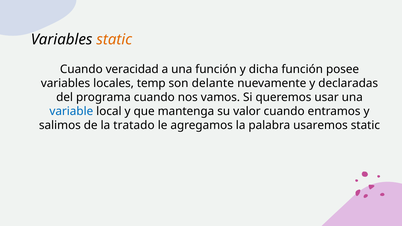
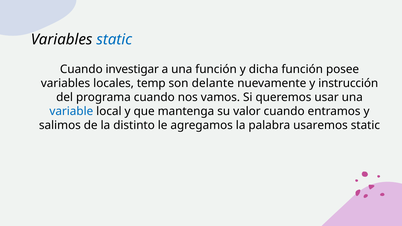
static at (114, 39) colour: orange -> blue
veracidad: veracidad -> investigar
declaradas: declaradas -> instrucción
tratado: tratado -> distinto
